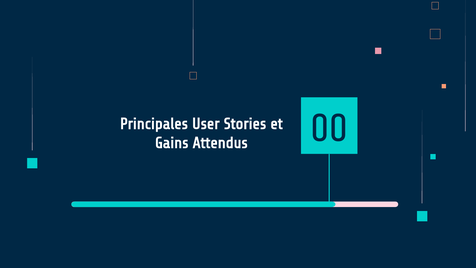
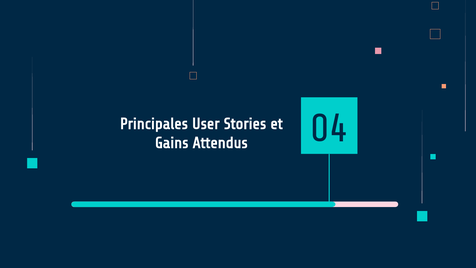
00: 00 -> 04
